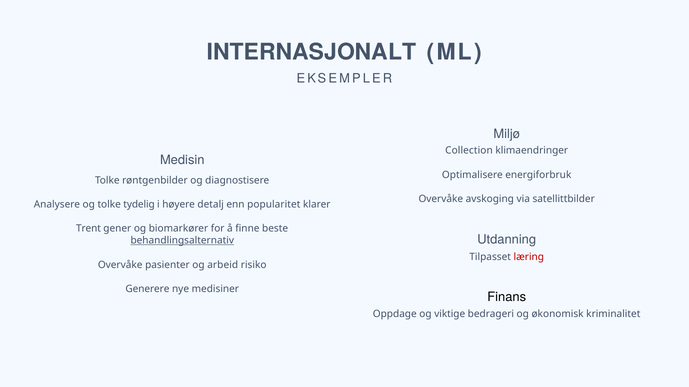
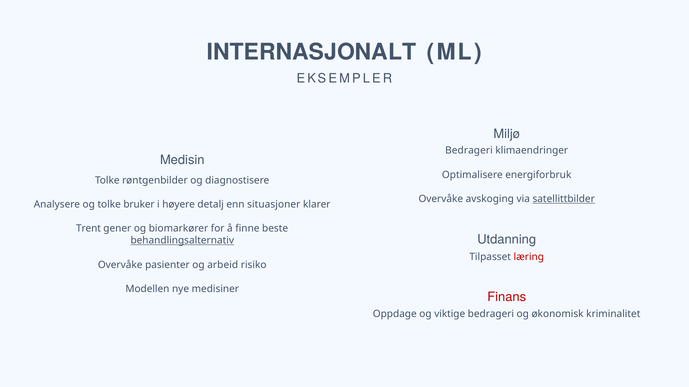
Collection at (469, 151): Collection -> Bedrageri
satellittbilder underline: none -> present
tydelig: tydelig -> bruker
popularitet: popularitet -> situasjoner
Generere: Generere -> Modellen
Finans colour: black -> red
